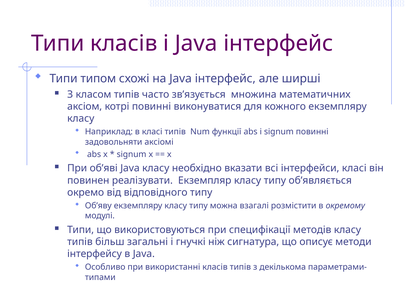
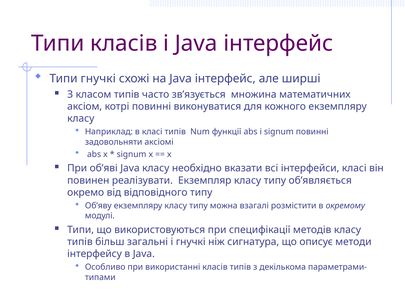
Типи типом: типом -> гнучкі
